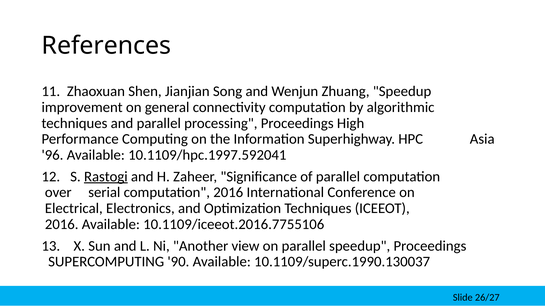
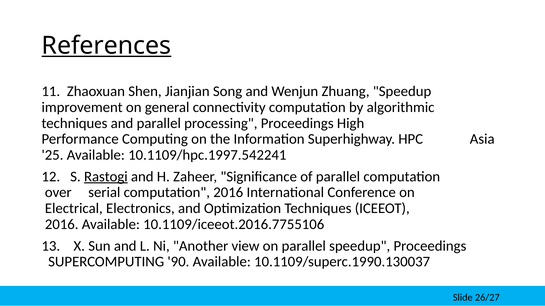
References underline: none -> present
96: 96 -> 25
10.1109/hpc.1997.592041: 10.1109/hpc.1997.592041 -> 10.1109/hpc.1997.542241
